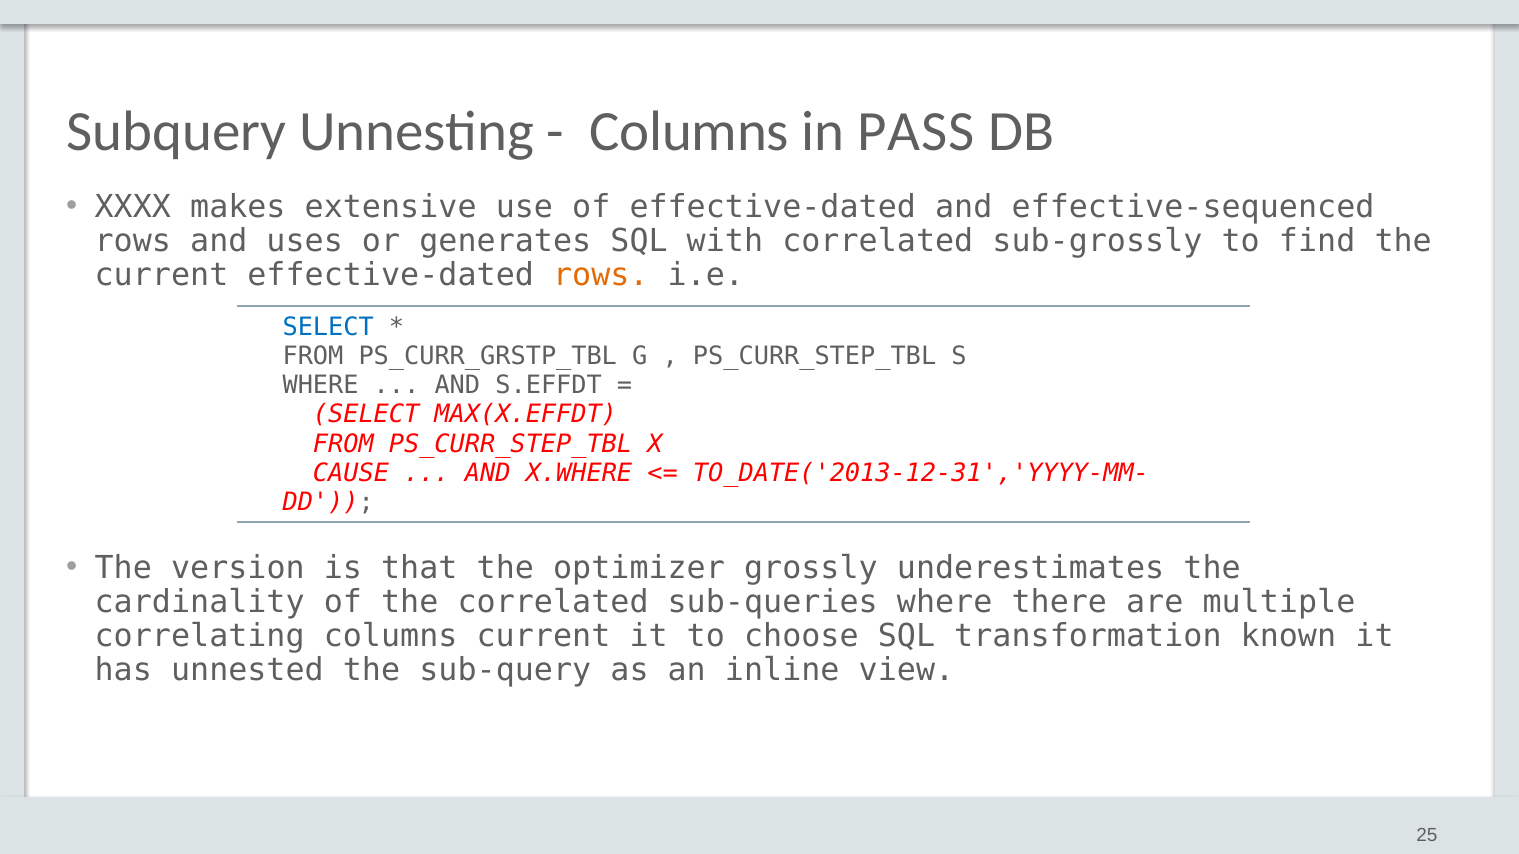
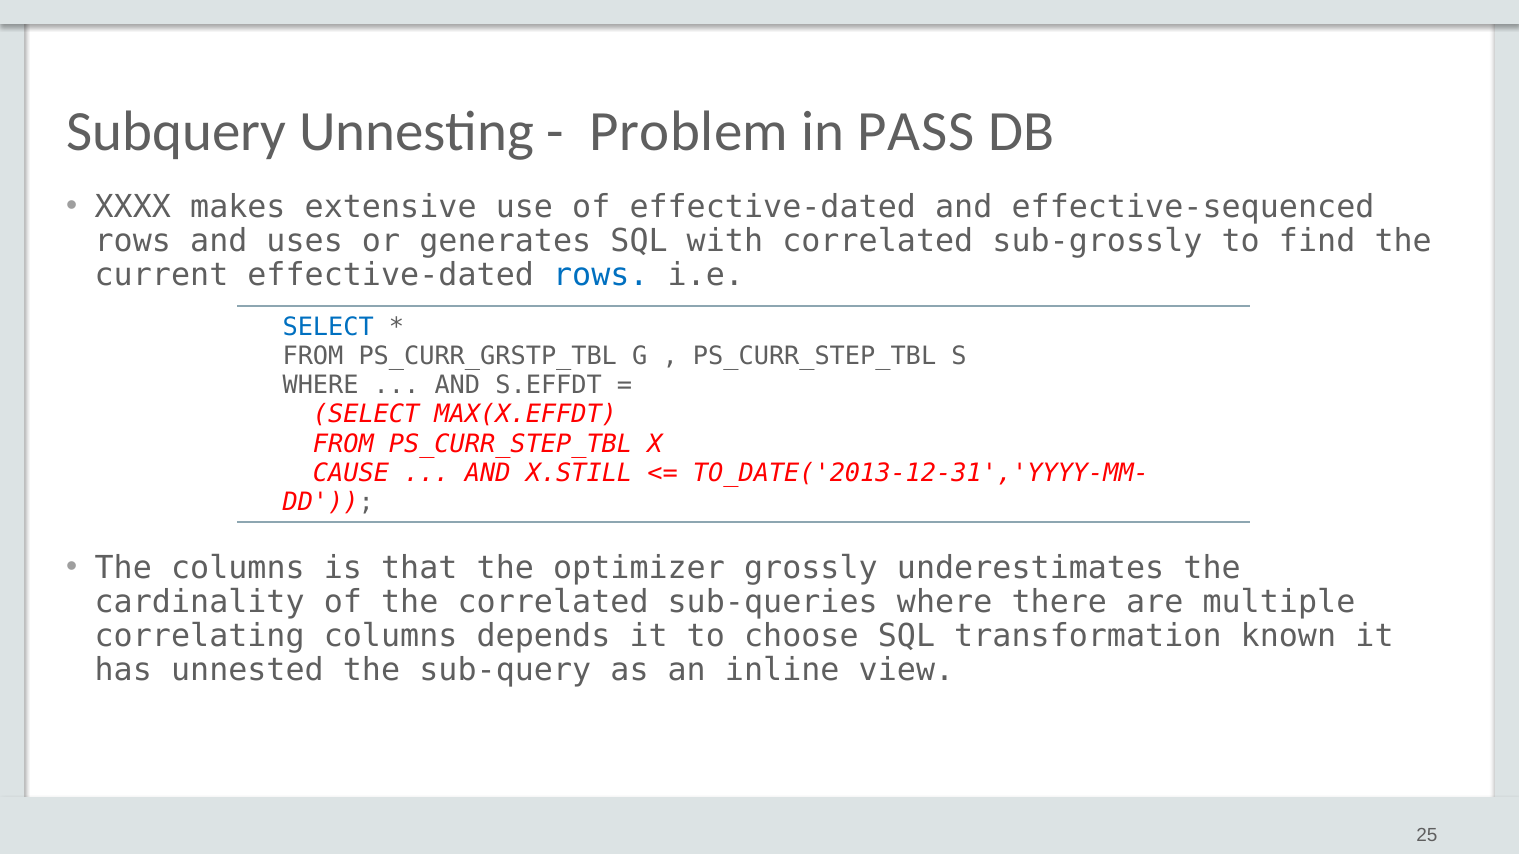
Columns at (689, 132): Columns -> Problem
rows at (601, 275) colour: orange -> blue
X.WHERE: X.WHERE -> X.STILL
The version: version -> columns
columns current: current -> depends
